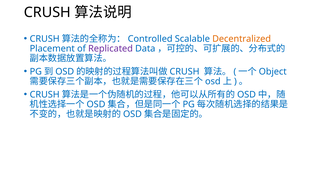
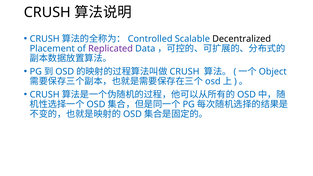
Decentralized colour: orange -> black
